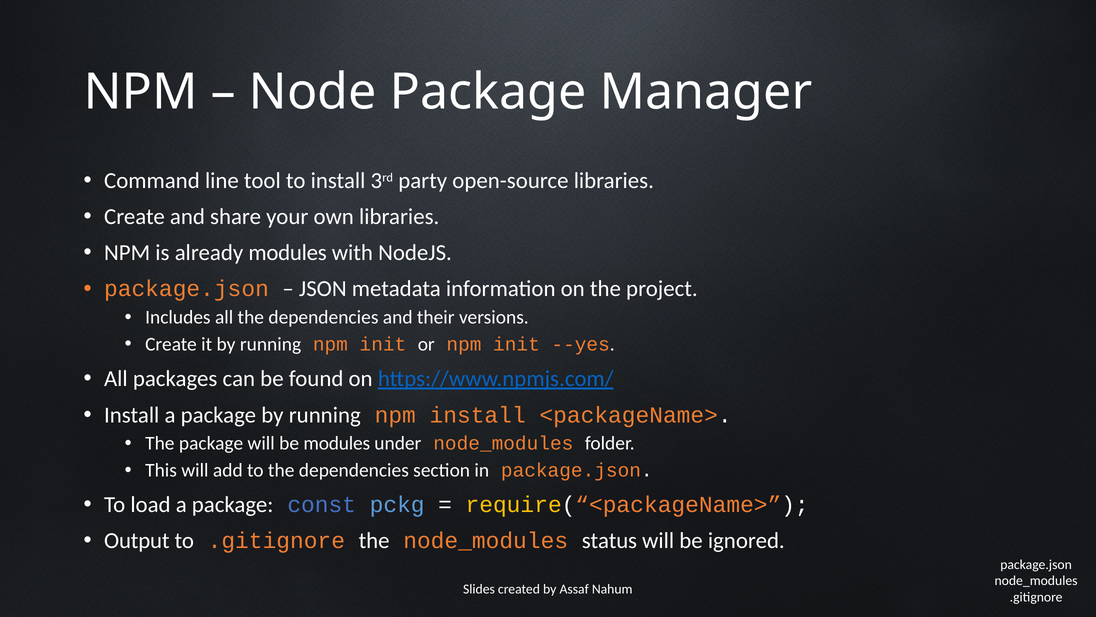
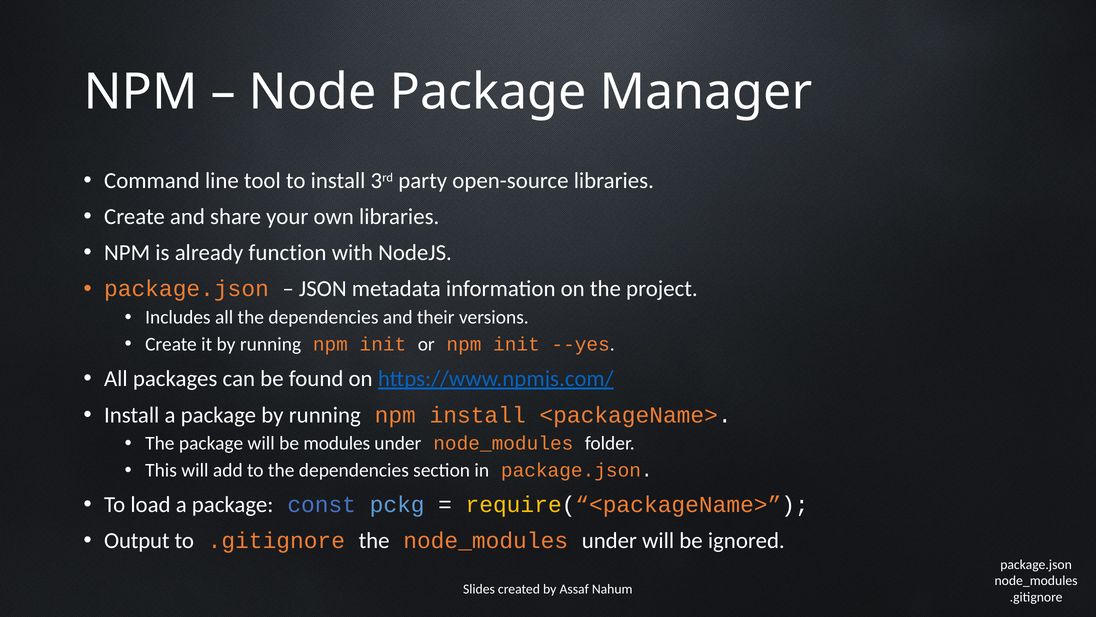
already modules: modules -> function
node_modules status: status -> under
